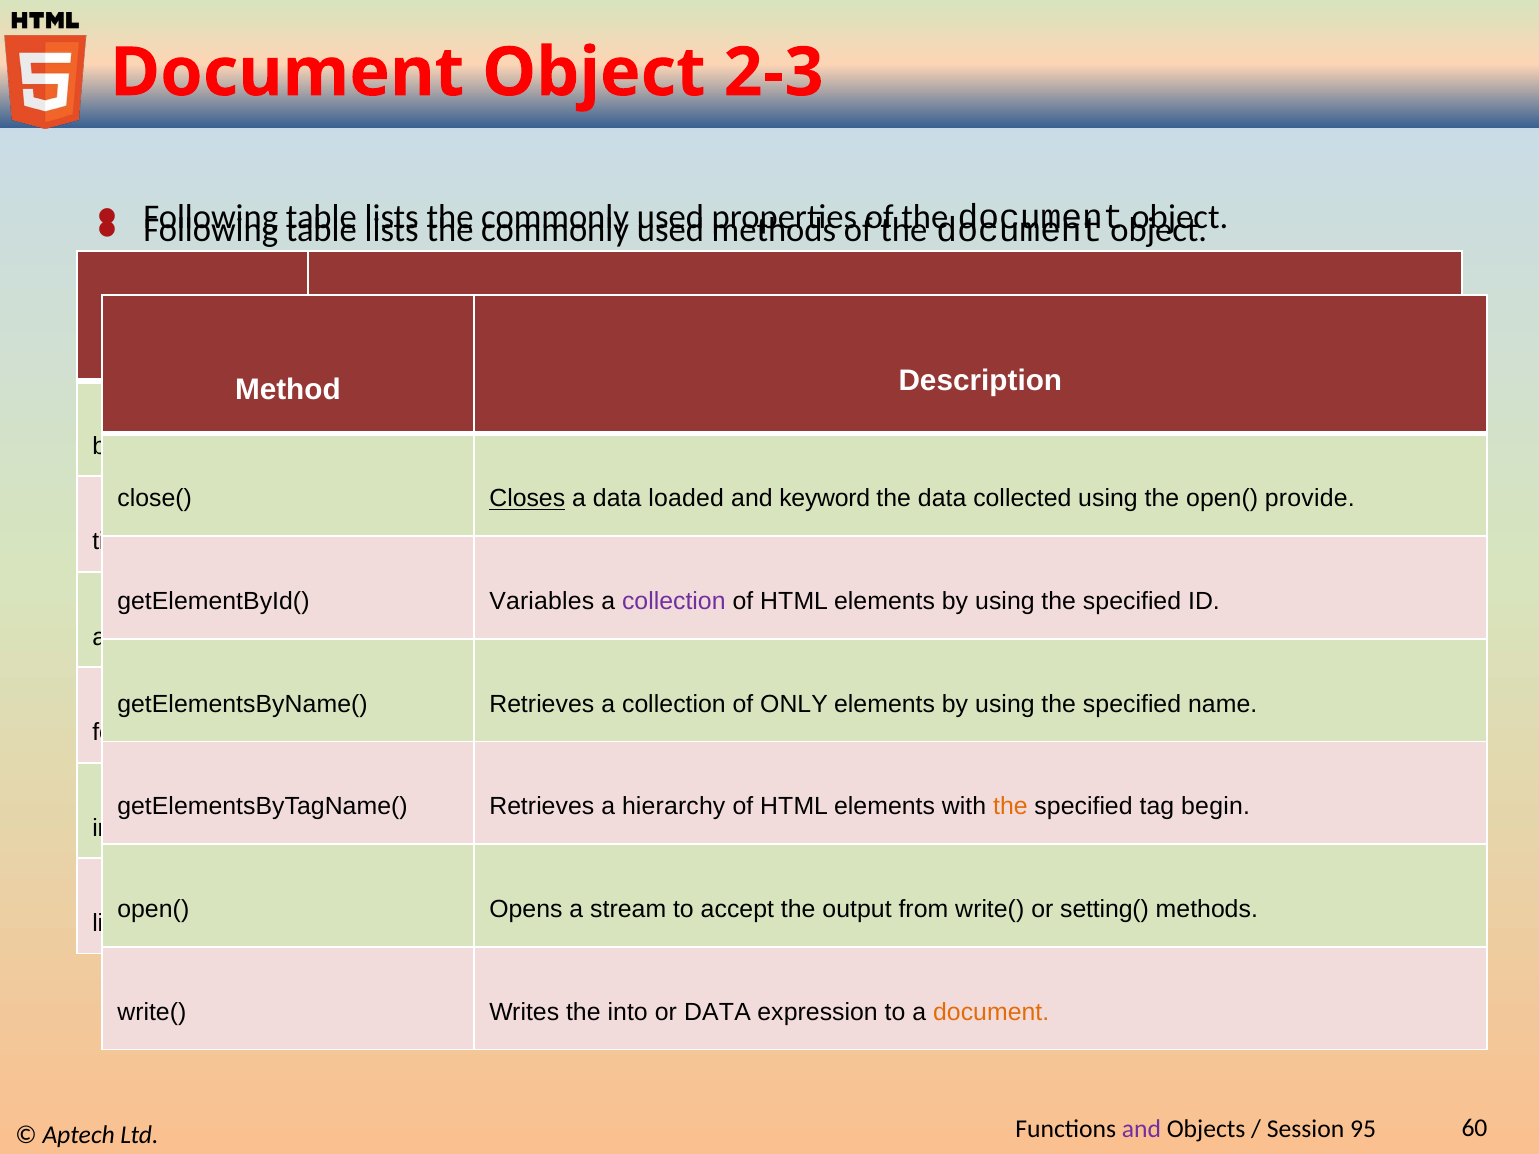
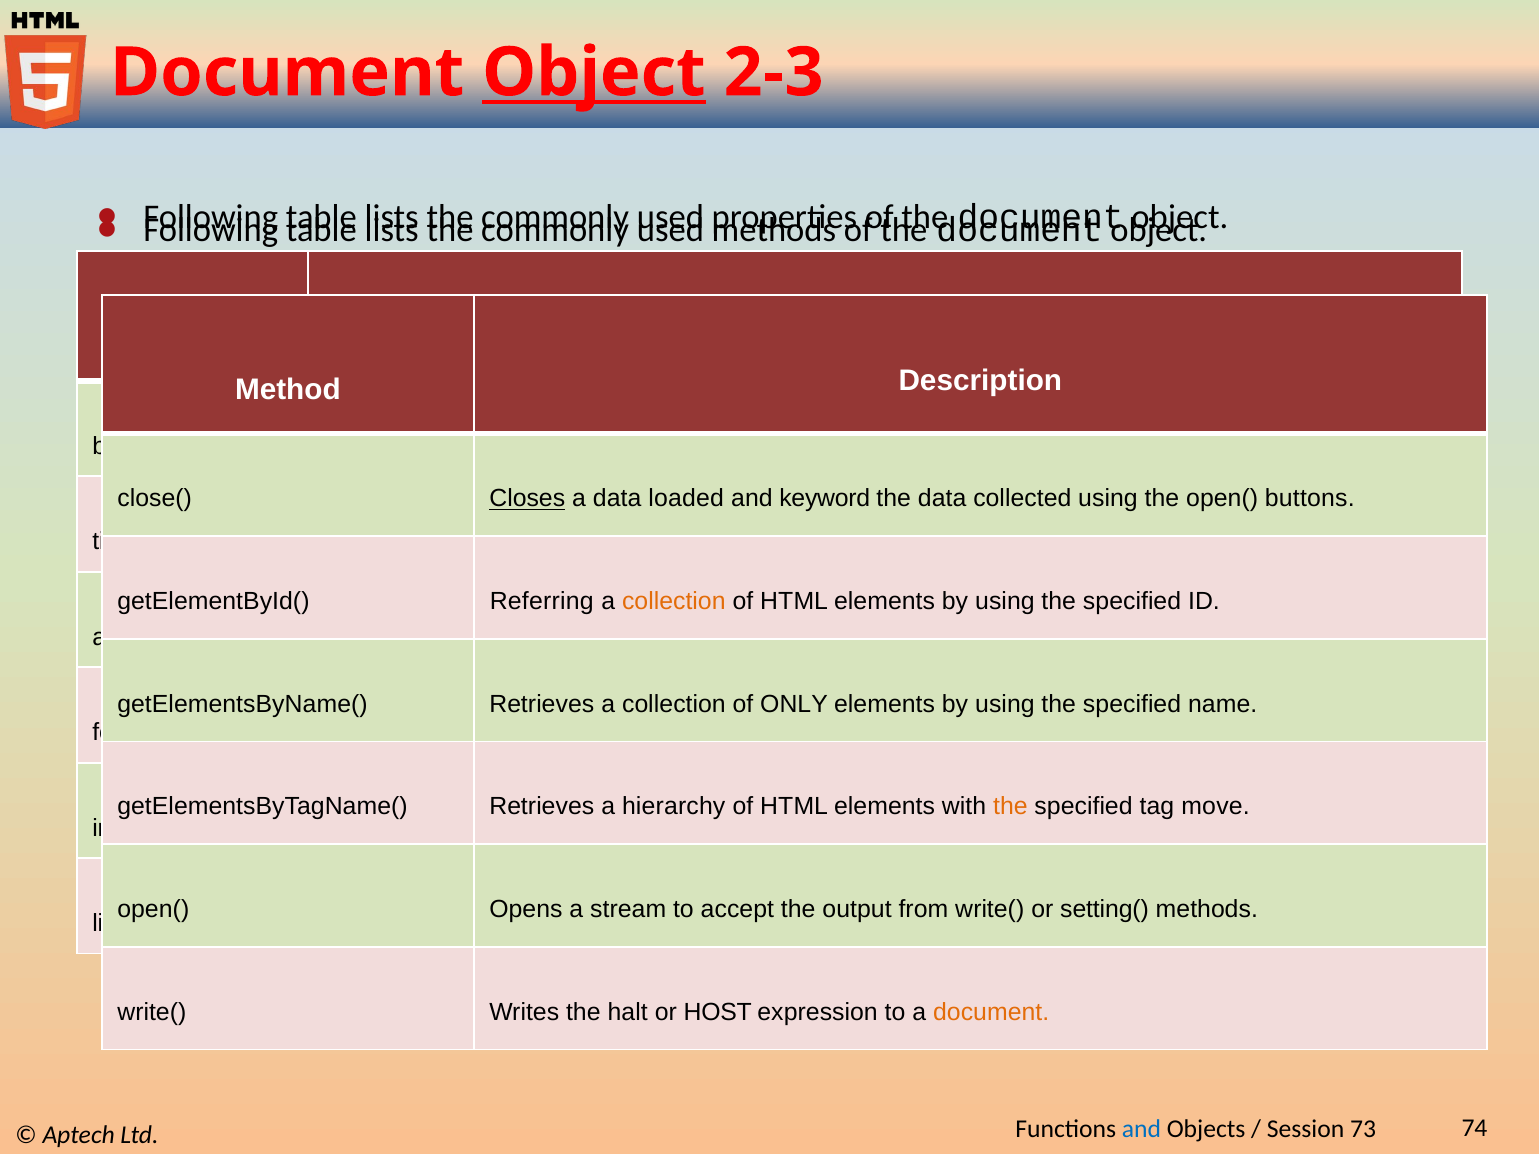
Object at (594, 73) underline: none -> present
provide: provide -> buttons
Variables: Variables -> Referring
collection at (674, 602) colour: purple -> orange
begin: begin -> move
into: into -> halt
or DATA: DATA -> HOST
and at (1142, 1129) colour: purple -> blue
95: 95 -> 73
60: 60 -> 74
